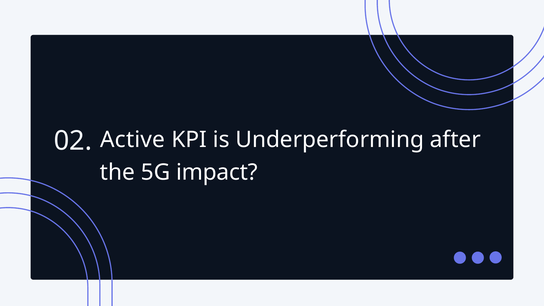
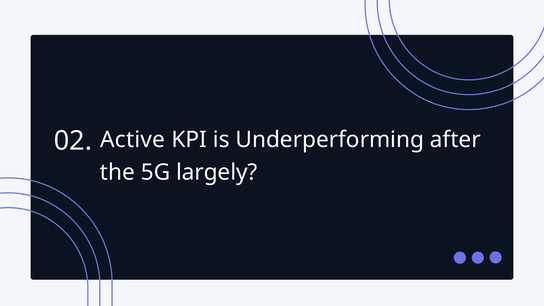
impact: impact -> largely
